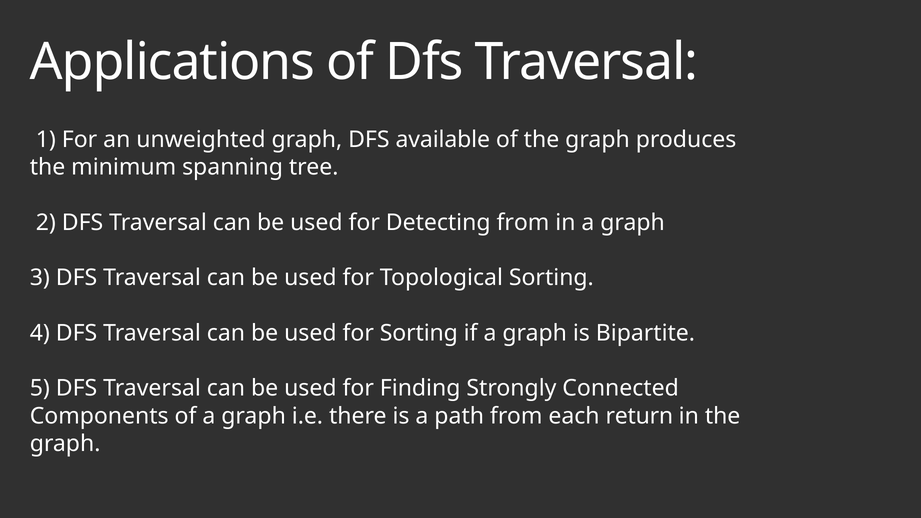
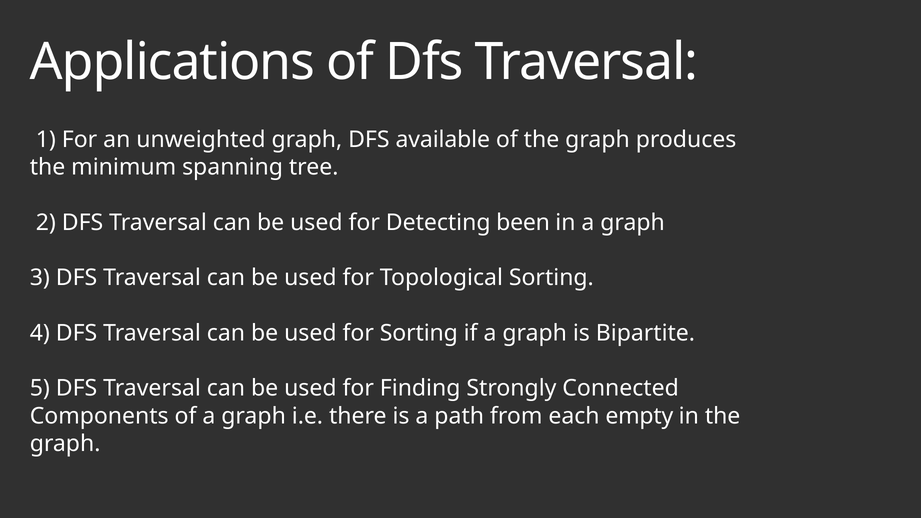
Detecting from: from -> been
return: return -> empty
